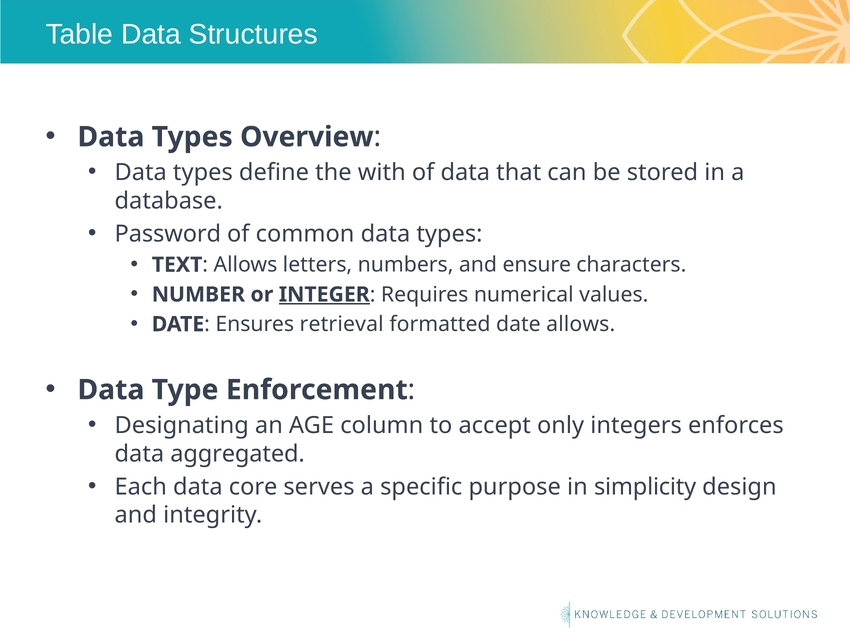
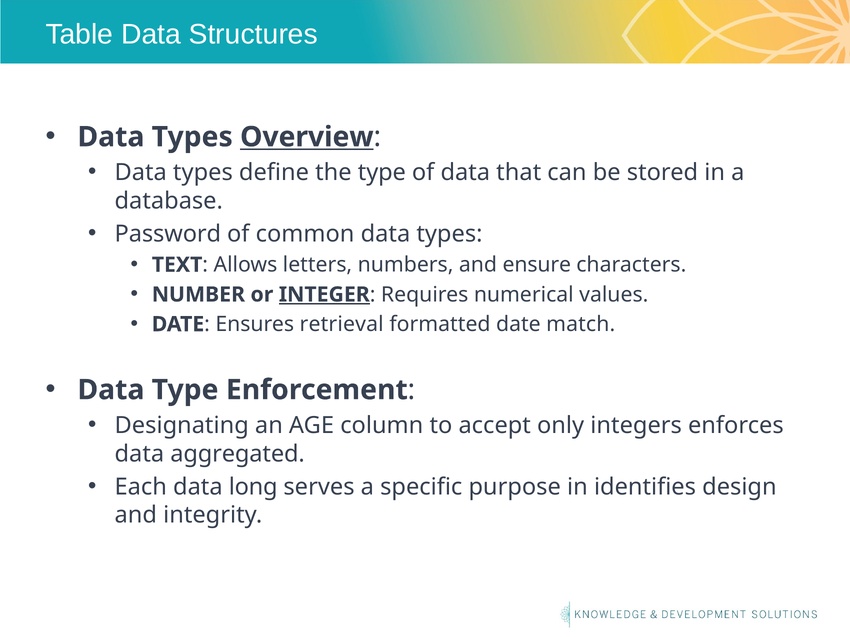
Overview underline: none -> present
the with: with -> type
date allows: allows -> match
core: core -> long
simplicity: simplicity -> identifies
